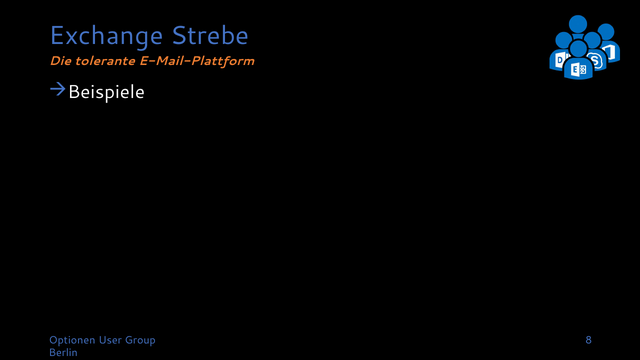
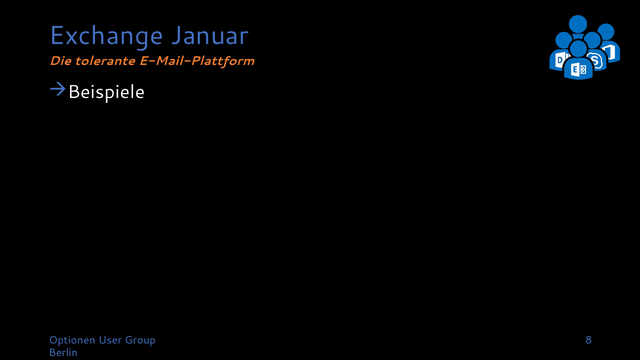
Strebe: Strebe -> Januar
